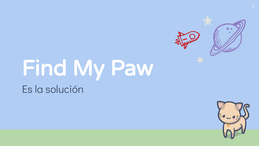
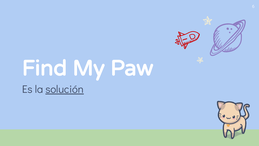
solución underline: none -> present
